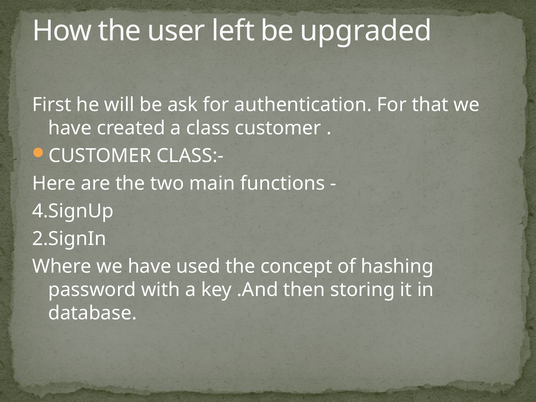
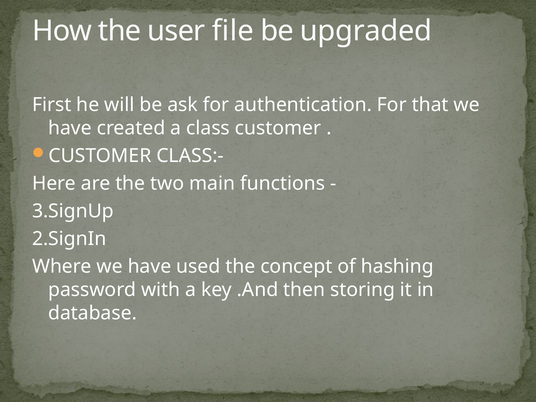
left: left -> file
4.SignUp: 4.SignUp -> 3.SignUp
